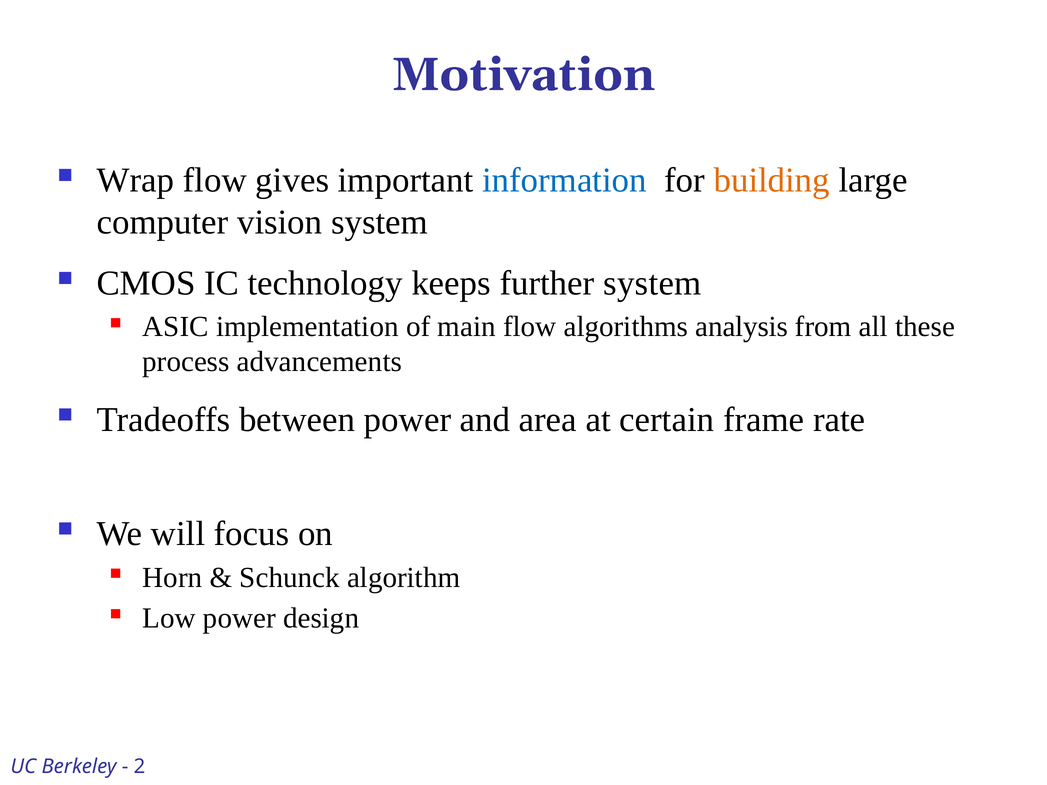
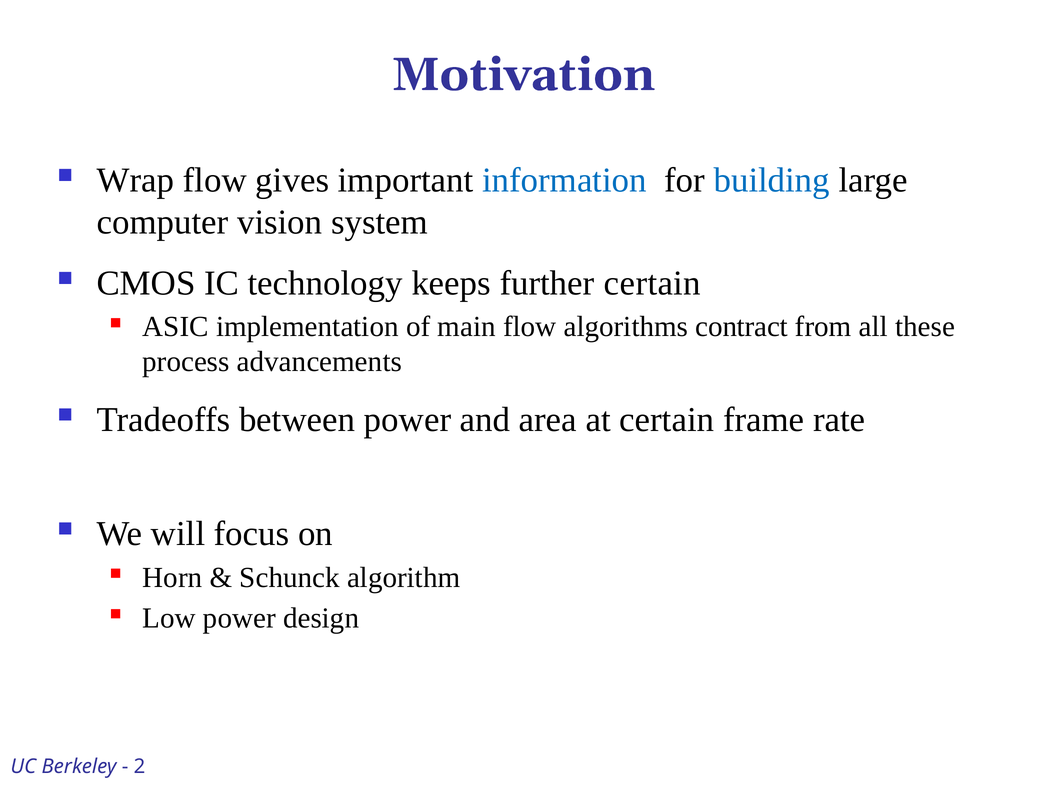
building colour: orange -> blue
further system: system -> certain
analysis: analysis -> contract
